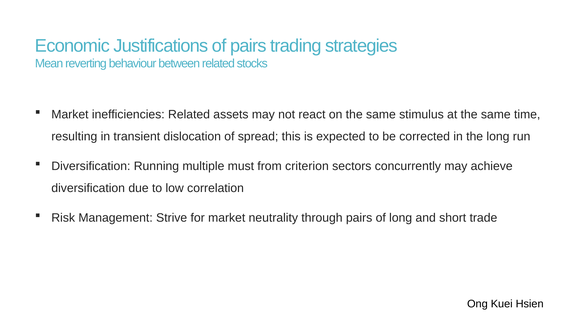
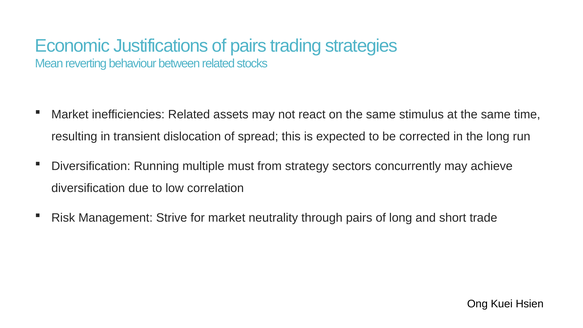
criterion: criterion -> strategy
